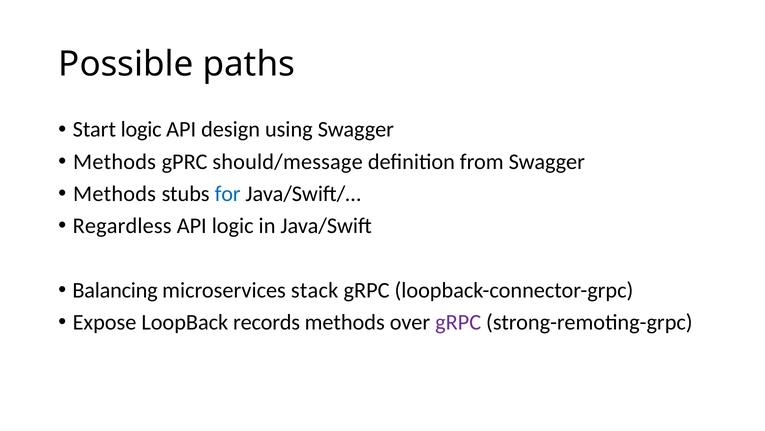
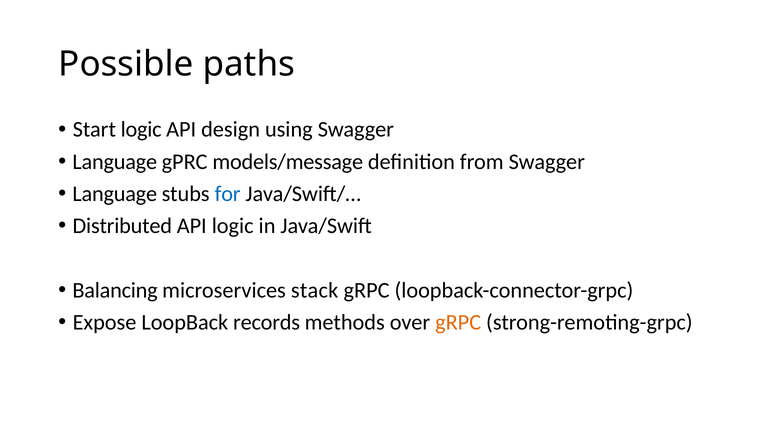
Methods at (115, 161): Methods -> Language
should/message: should/message -> models/message
Methods at (115, 193): Methods -> Language
Regardless: Regardless -> Distributed
gRPC at (458, 322) colour: purple -> orange
